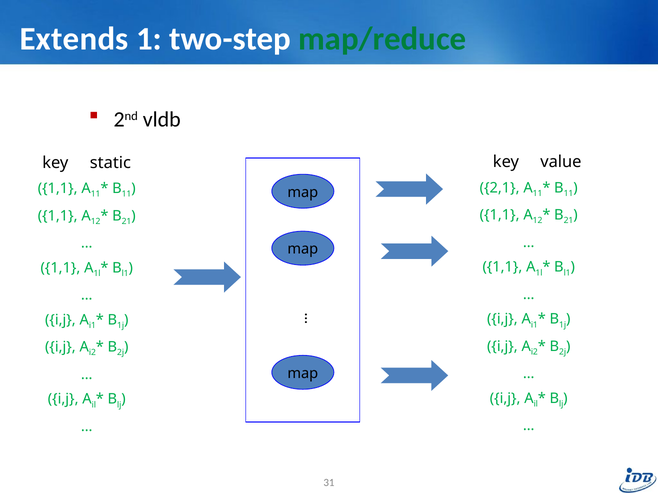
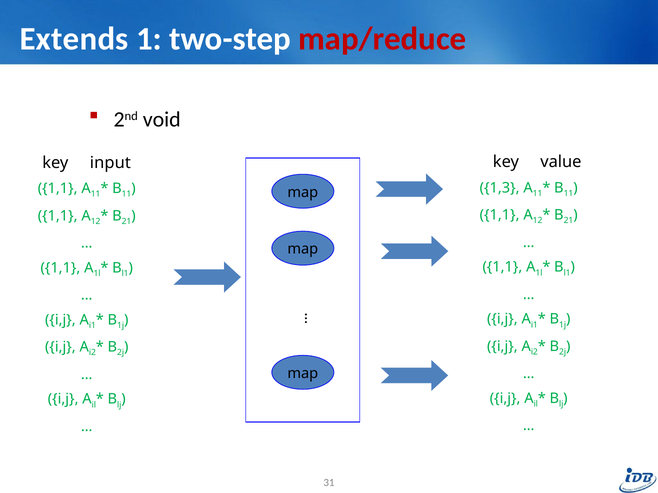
map/reduce colour: green -> red
vldb: vldb -> void
static: static -> input
2,1: 2,1 -> 1,3
